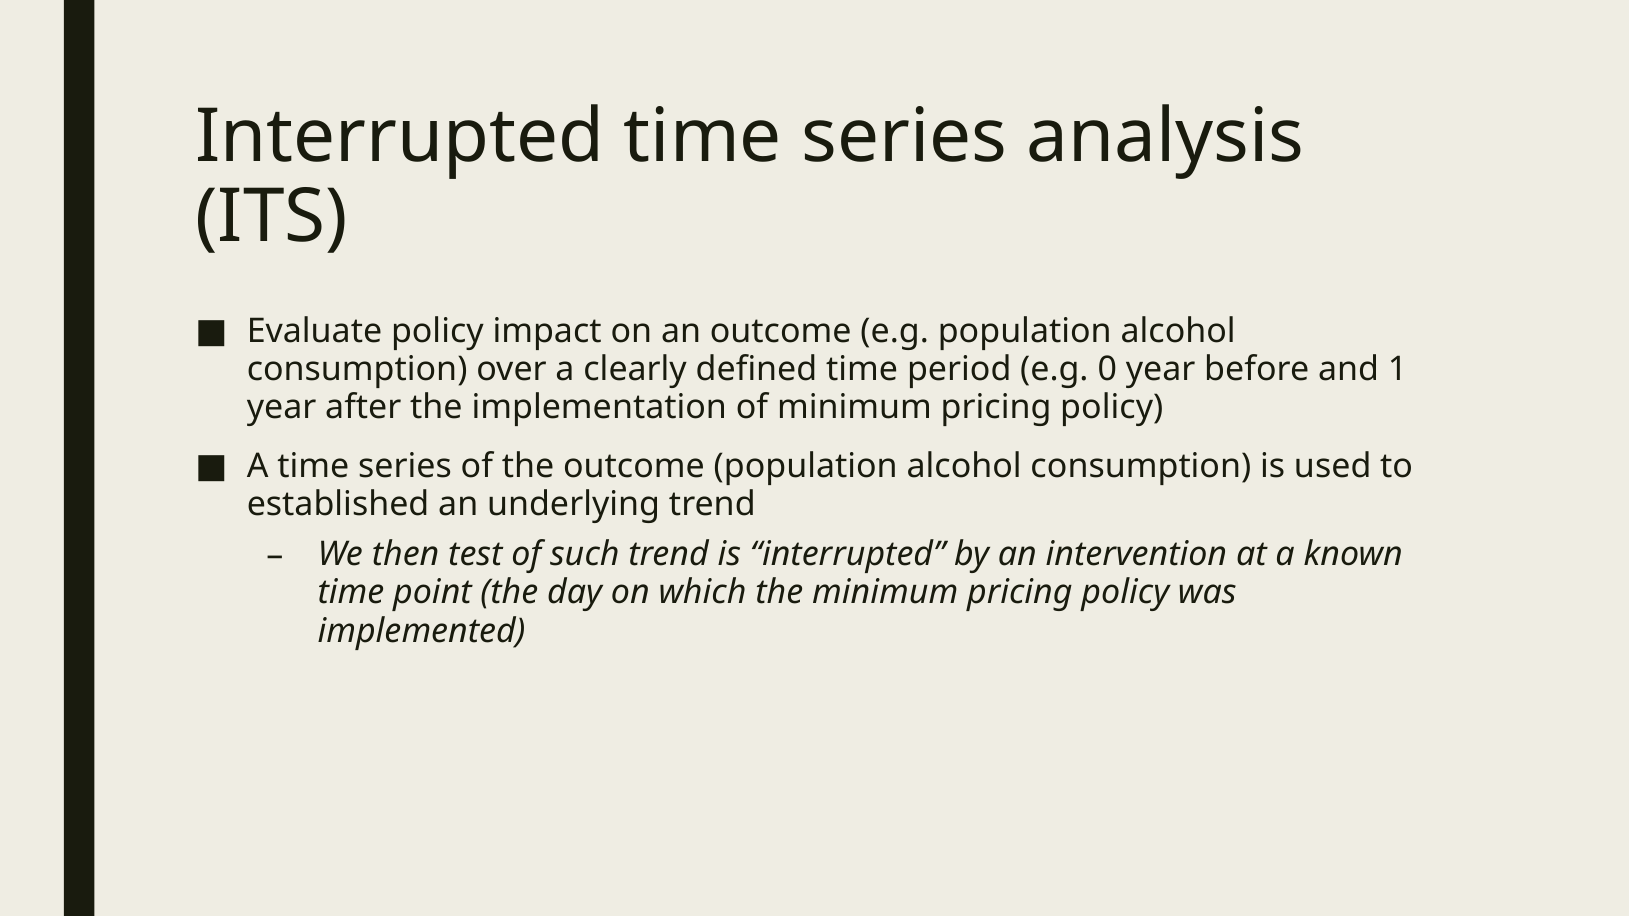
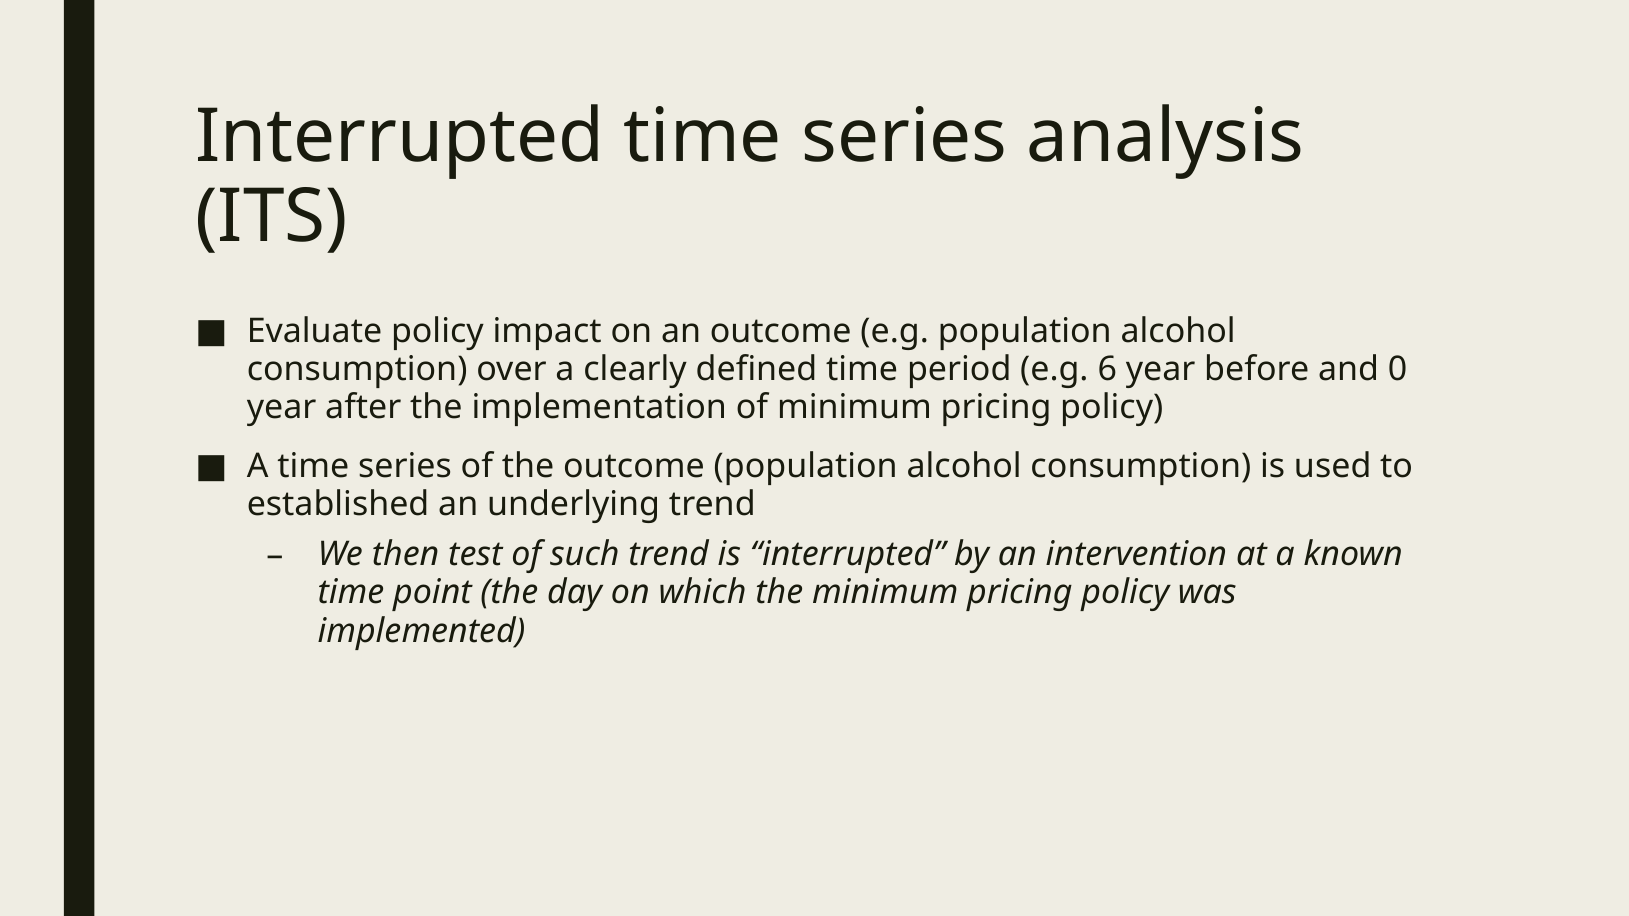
0: 0 -> 6
1: 1 -> 0
